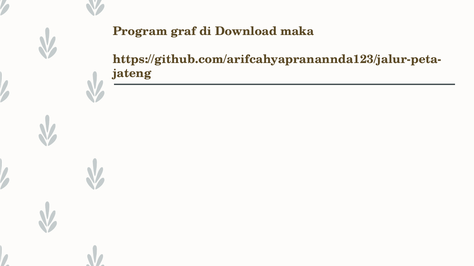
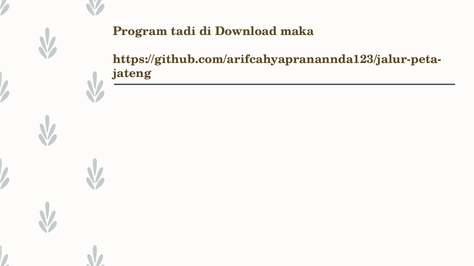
graf: graf -> tadi
